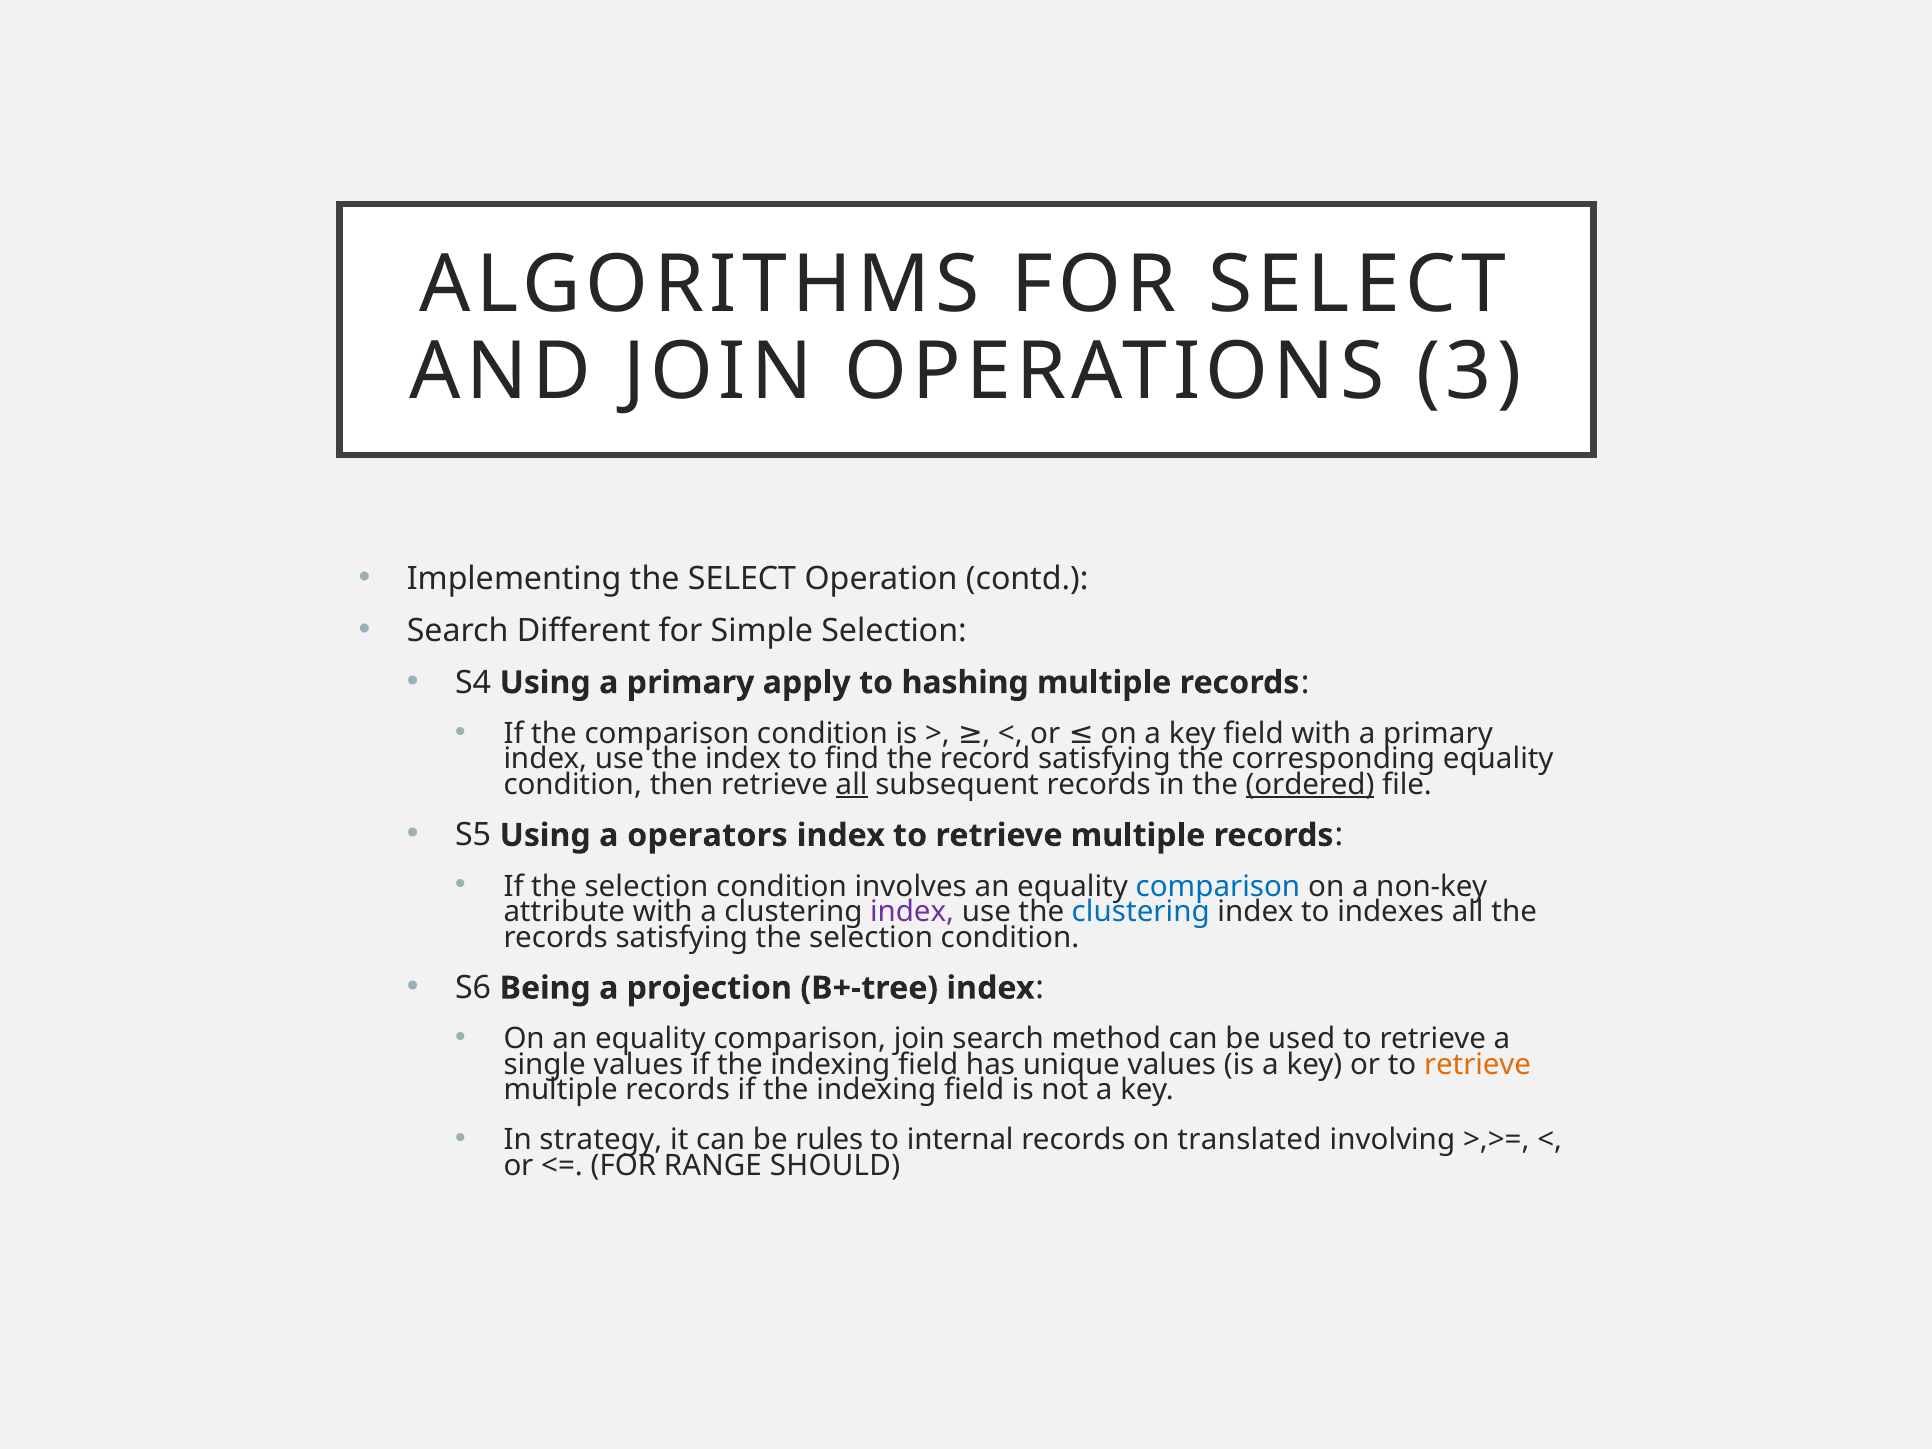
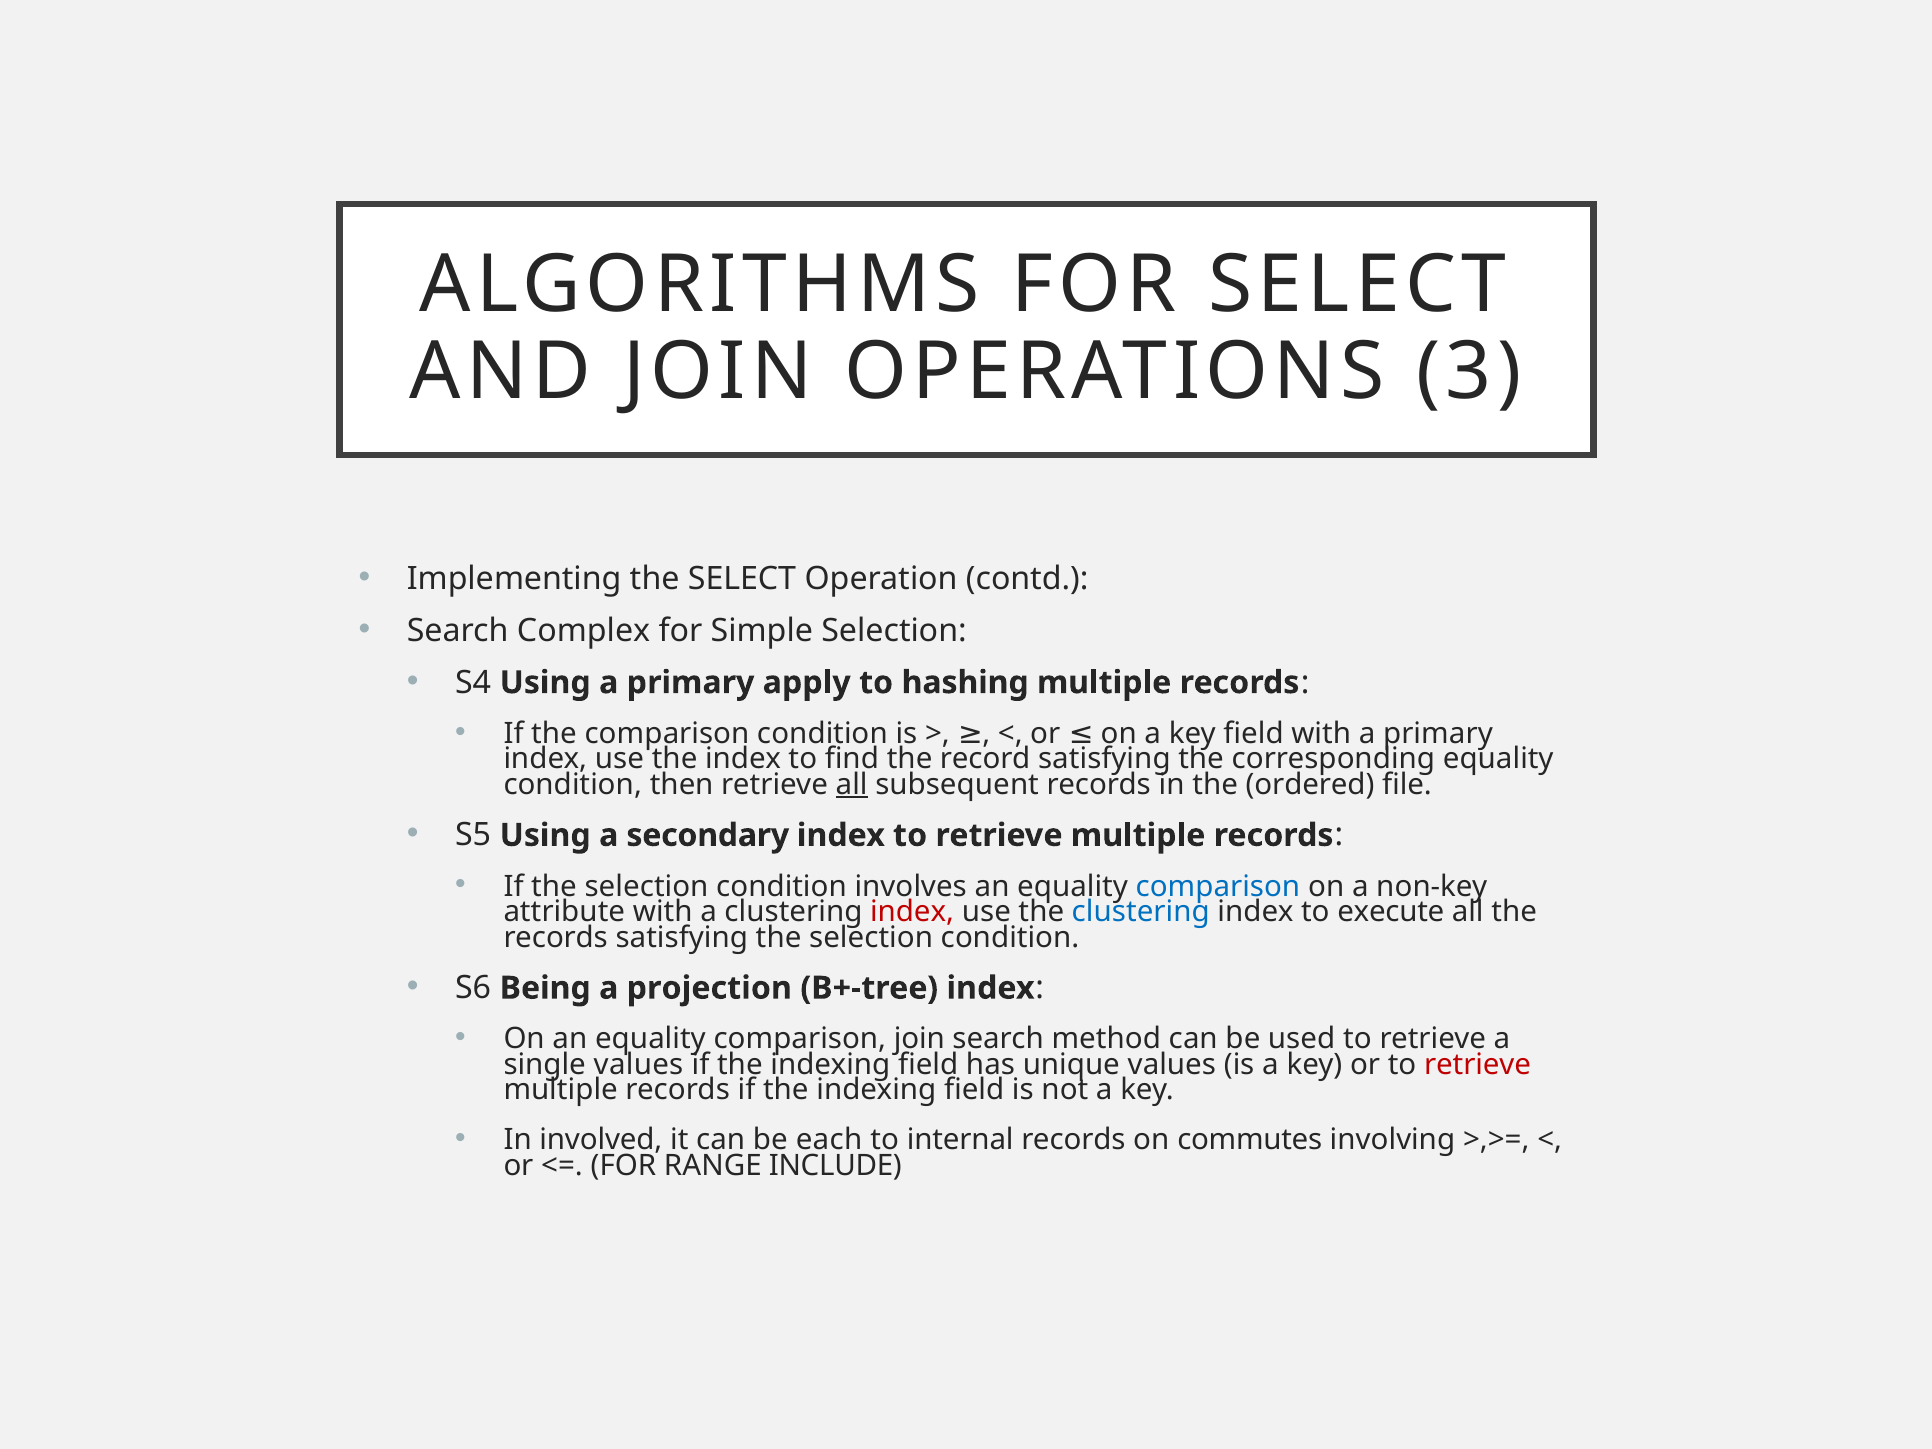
Different: Different -> Complex
ordered underline: present -> none
operators: operators -> secondary
index at (912, 912) colour: purple -> red
indexes: indexes -> execute
retrieve at (1478, 1065) colour: orange -> red
strategy: strategy -> involved
rules: rules -> each
translated: translated -> commutes
SHOULD: SHOULD -> INCLUDE
